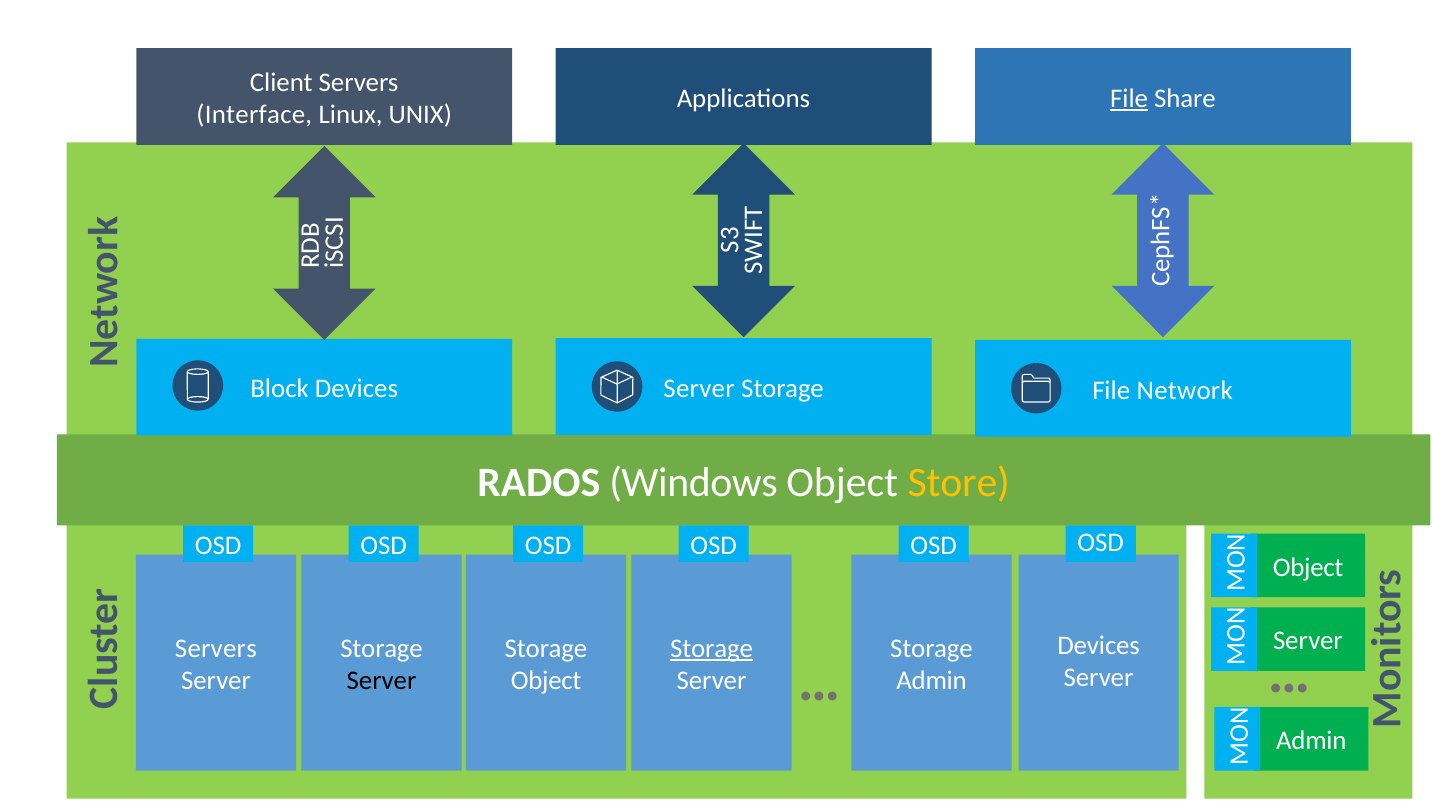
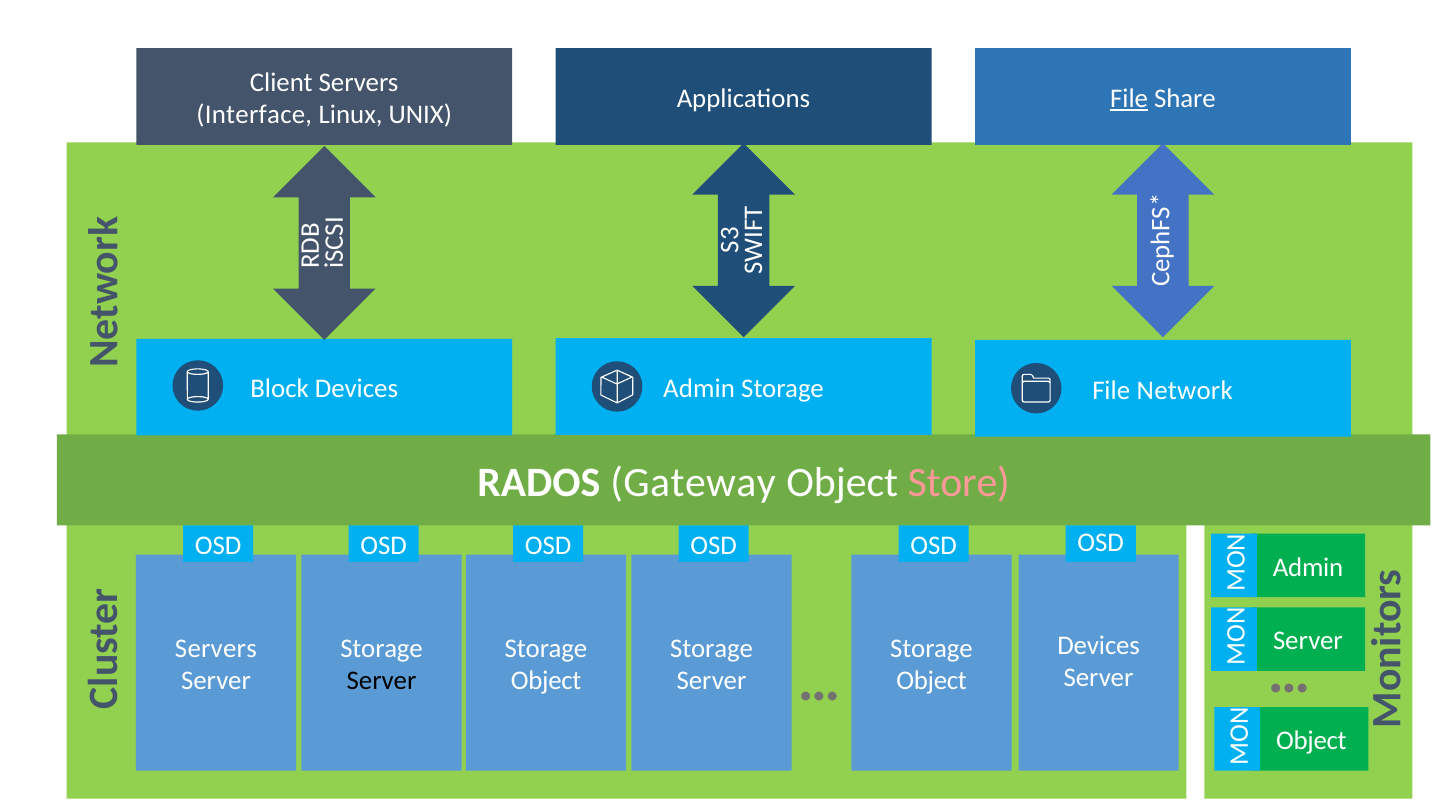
Server at (699, 388): Server -> Admin
Windows: Windows -> Gateway
Store colour: yellow -> pink
Object at (1308, 567): Object -> Admin
Storage at (712, 648) underline: present -> none
Admin at (932, 680): Admin -> Object
Admin at (1311, 740): Admin -> Object
